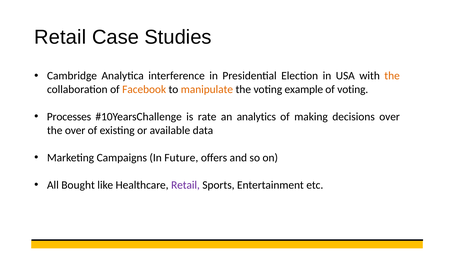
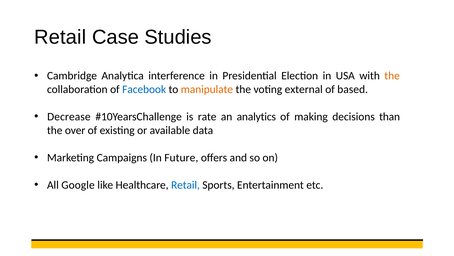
Facebook colour: orange -> blue
example: example -> external
of voting: voting -> based
Processes: Processes -> Decrease
decisions over: over -> than
Bought: Bought -> Google
Retail at (185, 185) colour: purple -> blue
